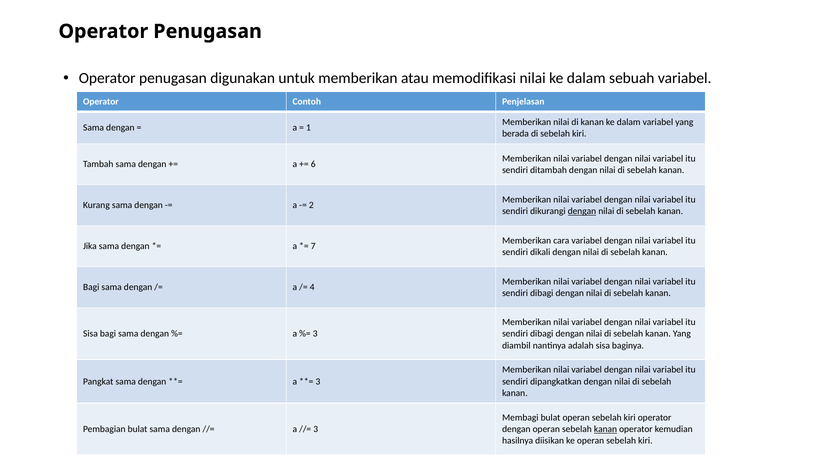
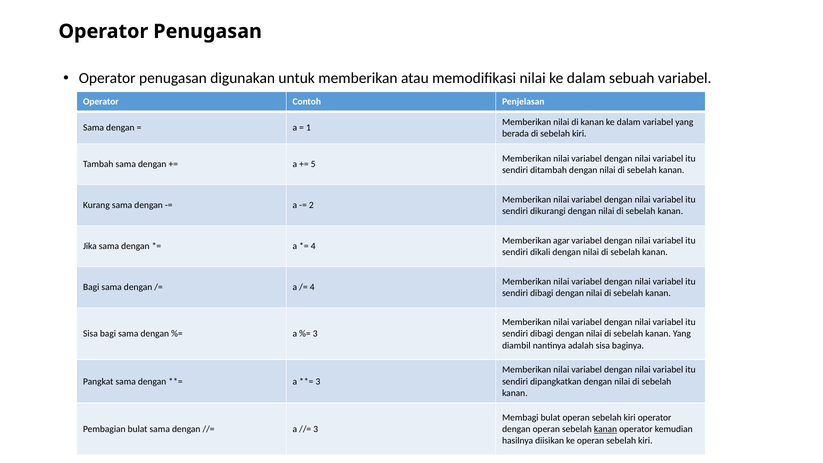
6: 6 -> 5
dengan at (582, 211) underline: present -> none
cara: cara -> agar
7 at (313, 246): 7 -> 4
